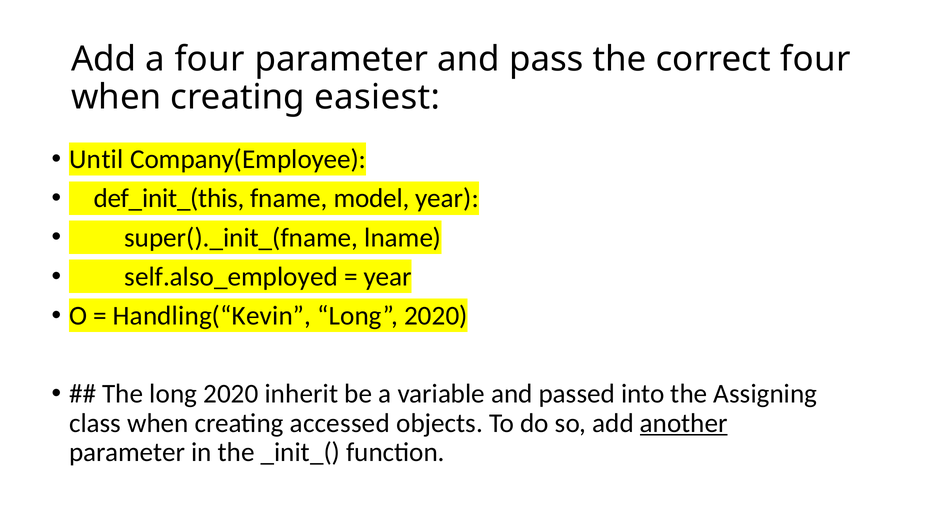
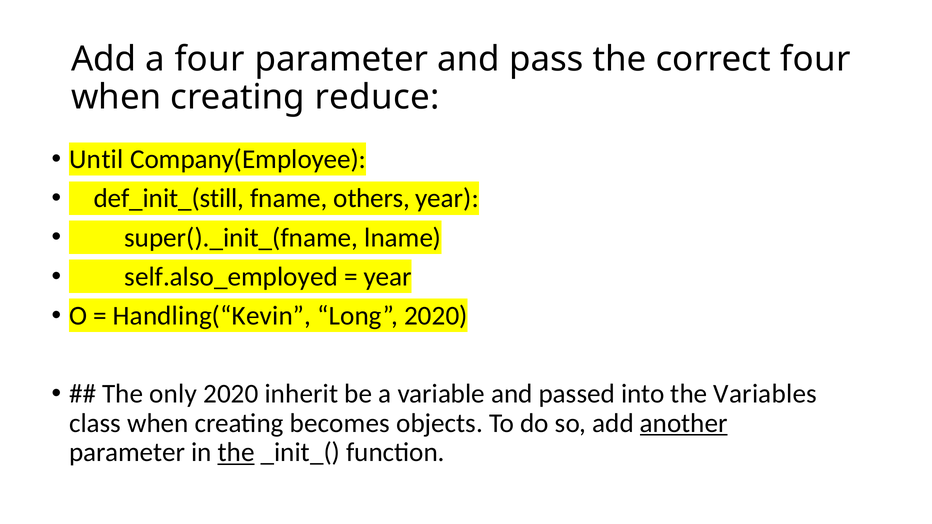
easiest: easiest -> reduce
def_init_(this: def_init_(this -> def_init_(still
model: model -> others
The long: long -> only
Assigning: Assigning -> Variables
accessed: accessed -> becomes
the at (236, 453) underline: none -> present
